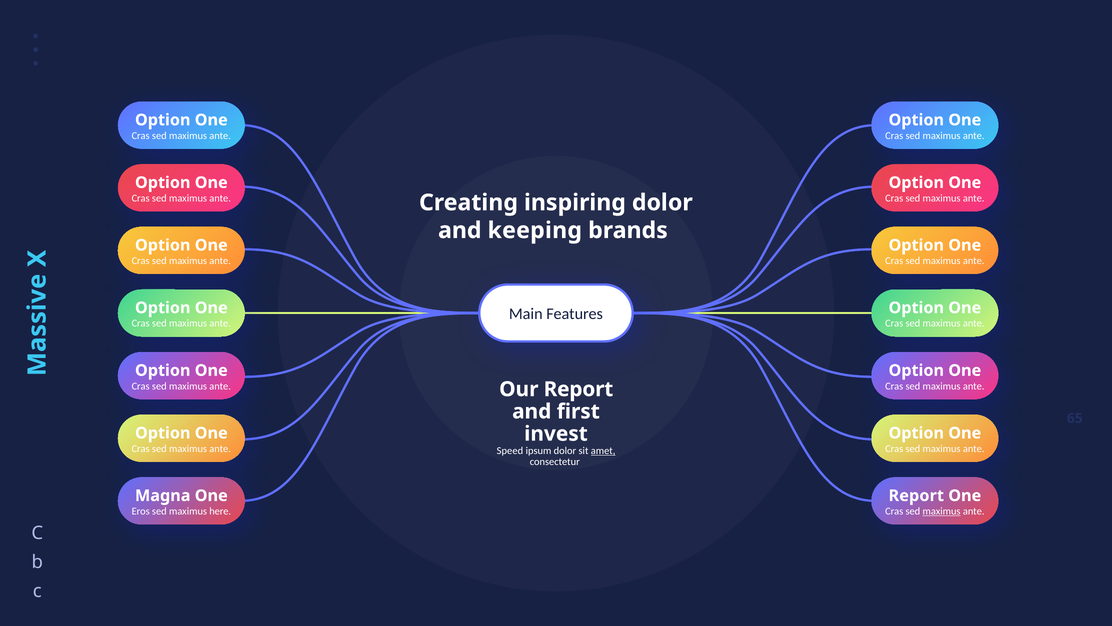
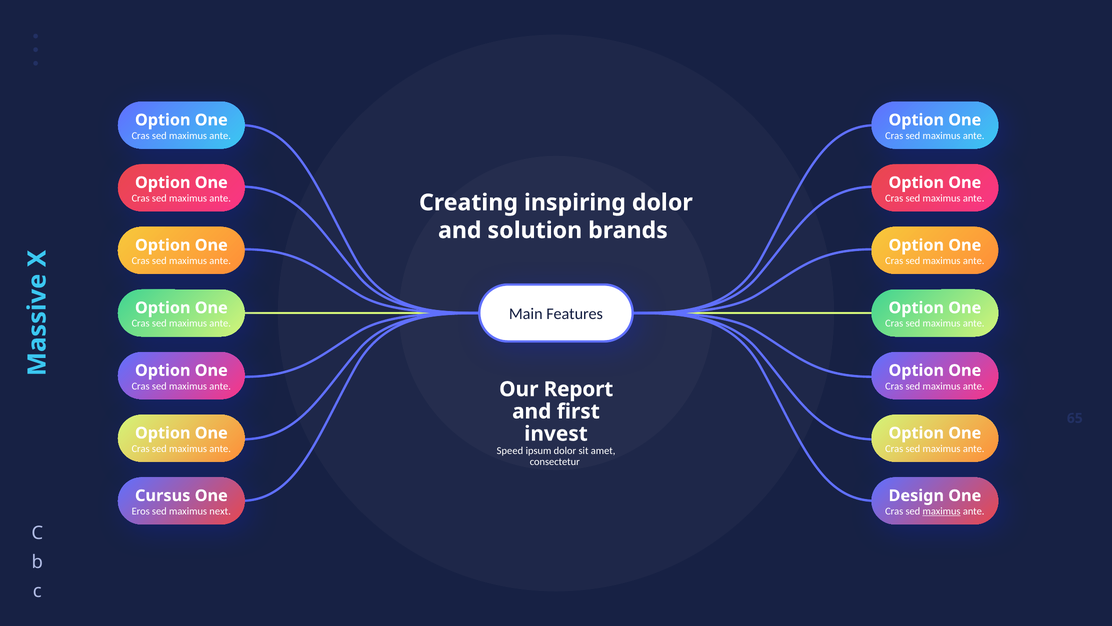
keeping: keeping -> solution
amet underline: present -> none
Magna: Magna -> Cursus
Report at (916, 495): Report -> Design
here: here -> next
